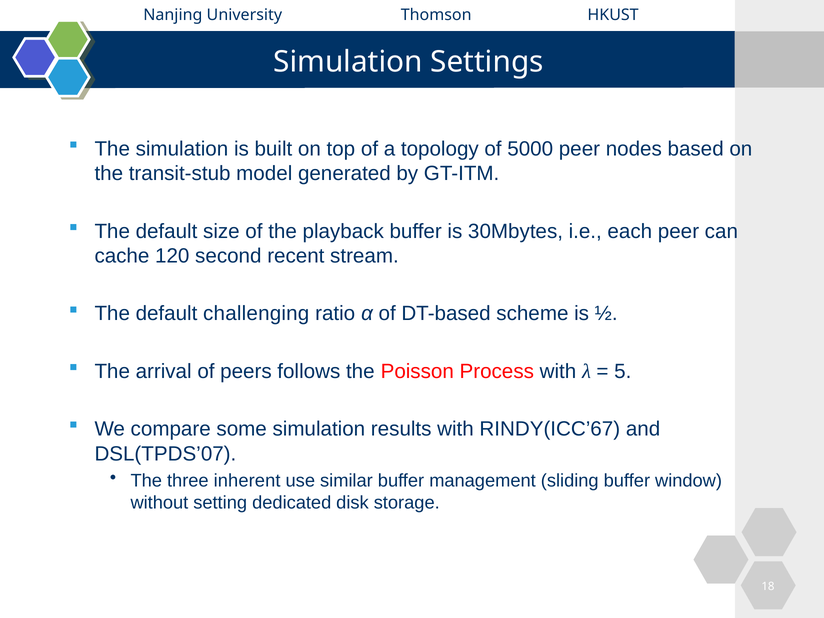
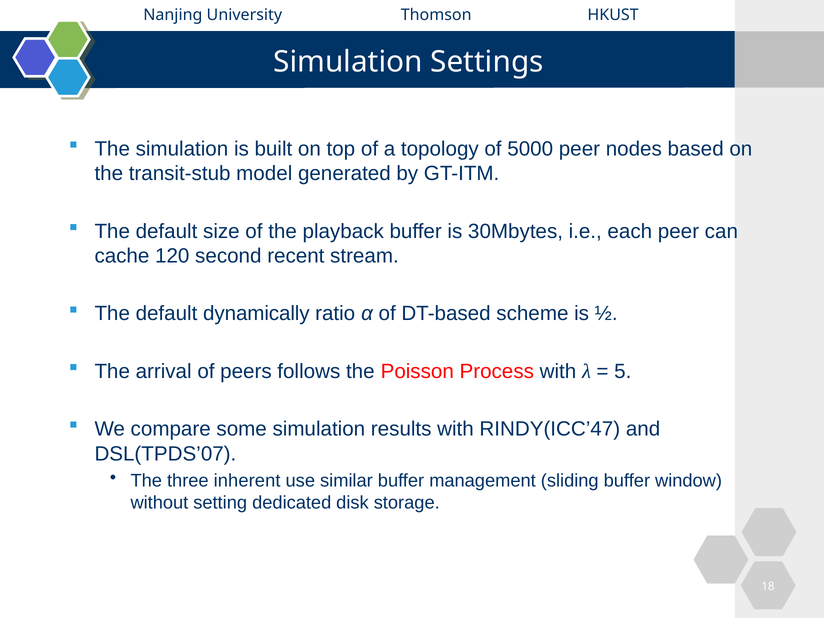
challenging: challenging -> dynamically
RINDY(ICC’67: RINDY(ICC’67 -> RINDY(ICC’47
